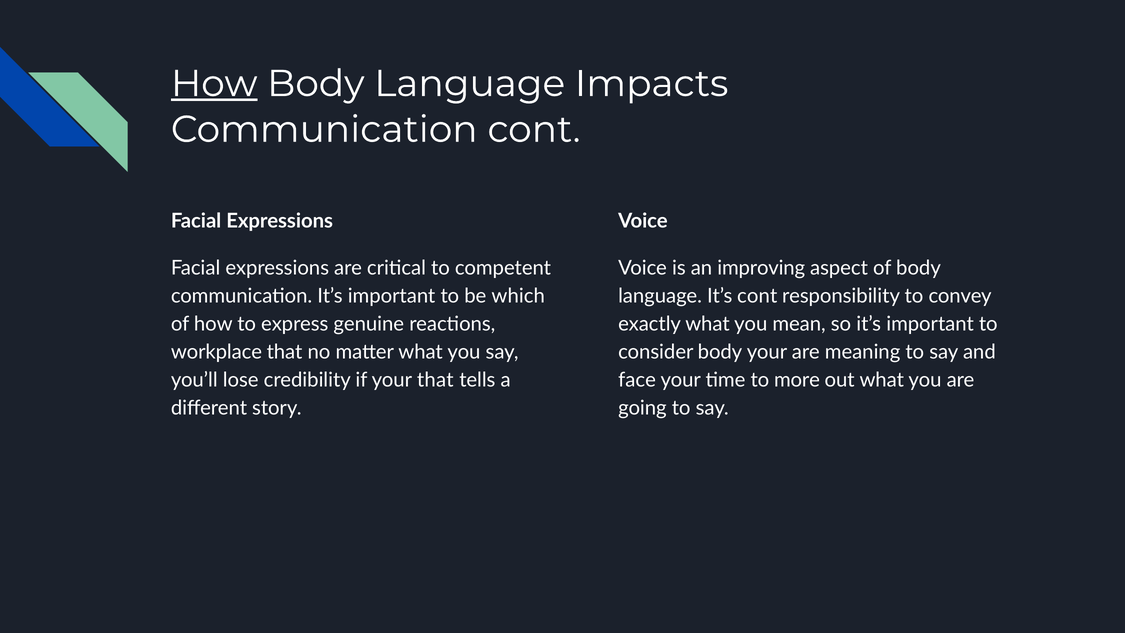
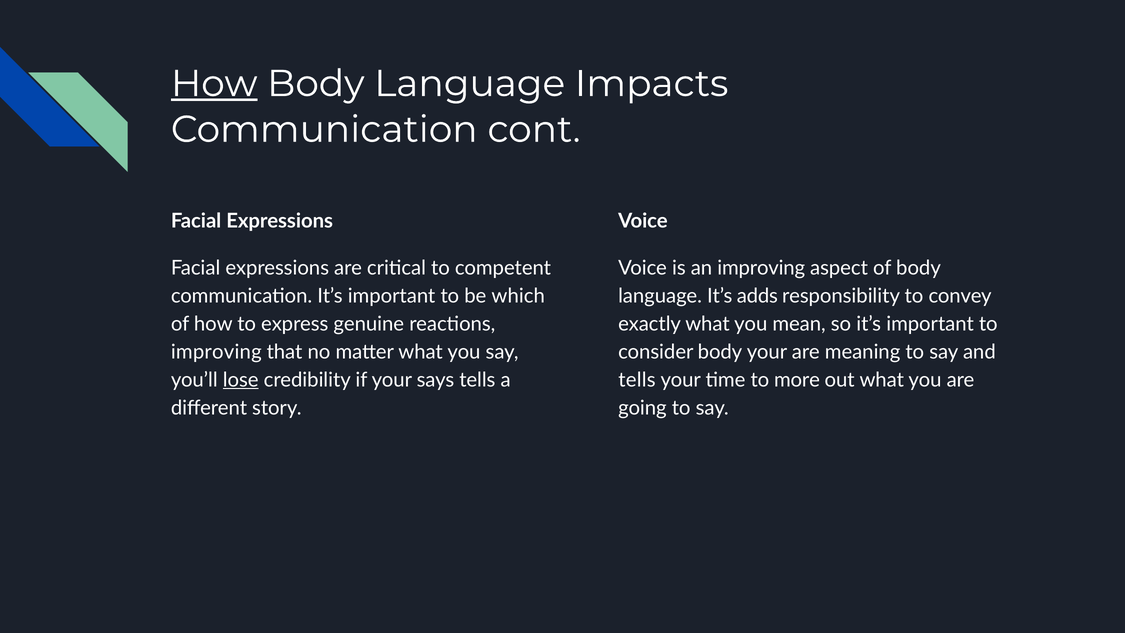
It’s cont: cont -> adds
workplace at (216, 352): workplace -> improving
lose underline: none -> present
your that: that -> says
face at (637, 380): face -> tells
